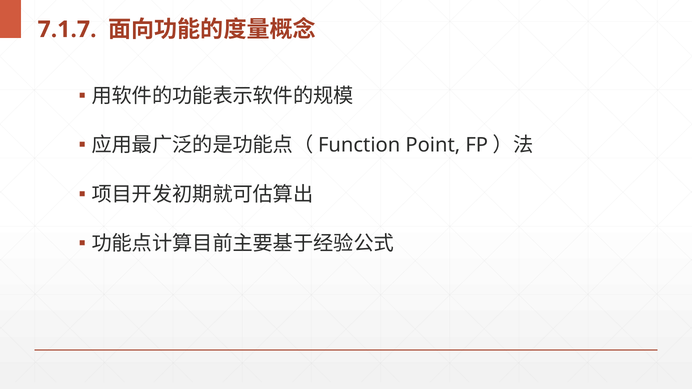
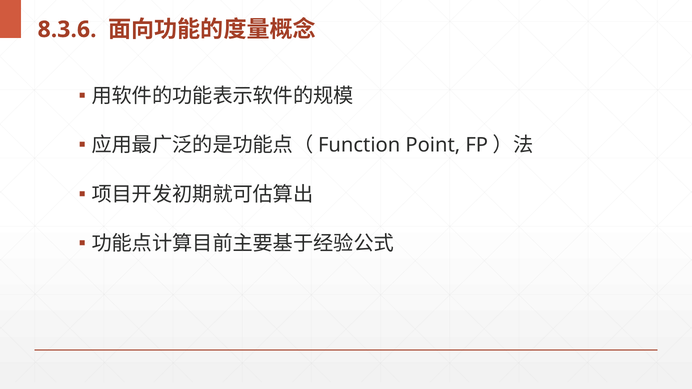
7.1.7: 7.1.7 -> 8.3.6
